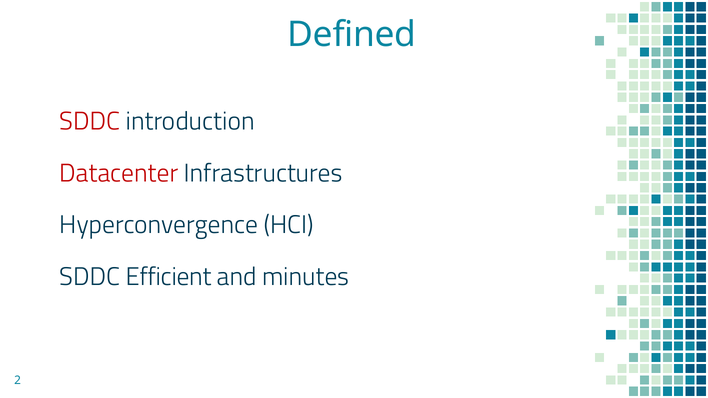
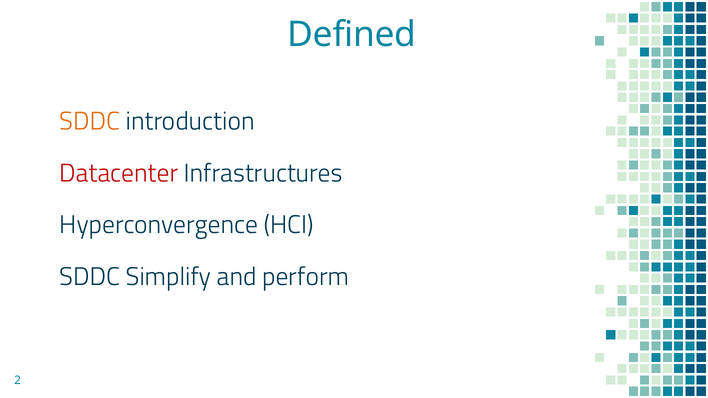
SDDC at (90, 121) colour: red -> orange
Efficient: Efficient -> Simplify
minutes: minutes -> perform
